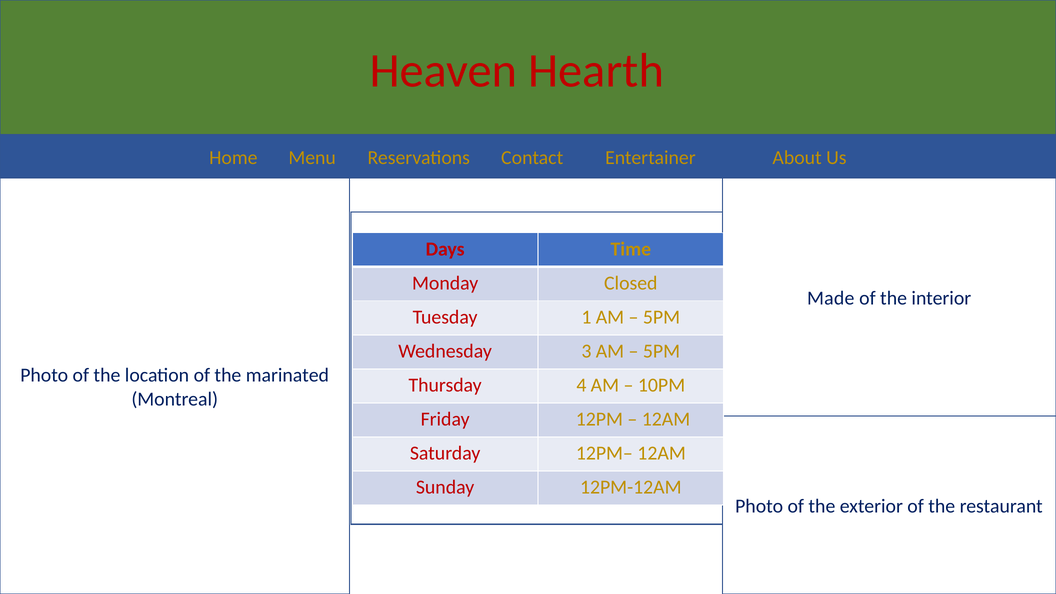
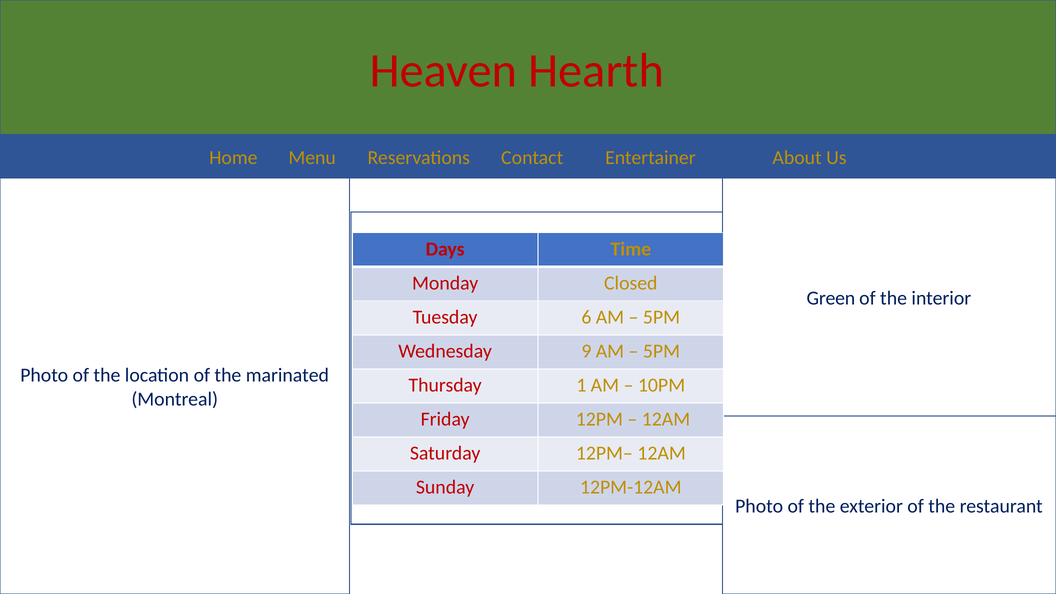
Made: Made -> Green
1: 1 -> 6
3: 3 -> 9
4: 4 -> 1
